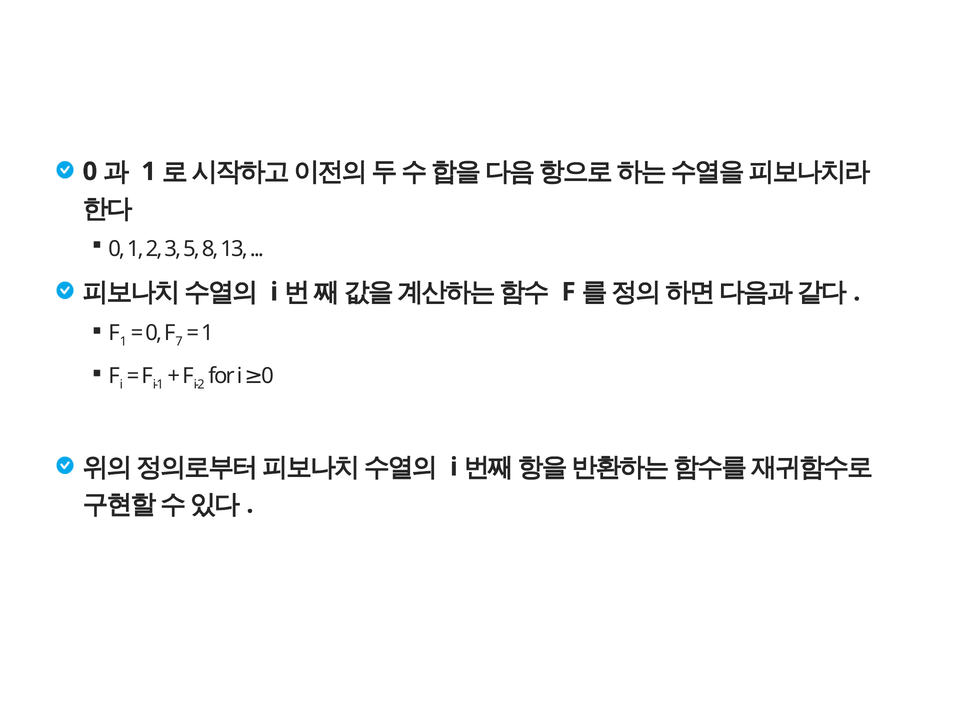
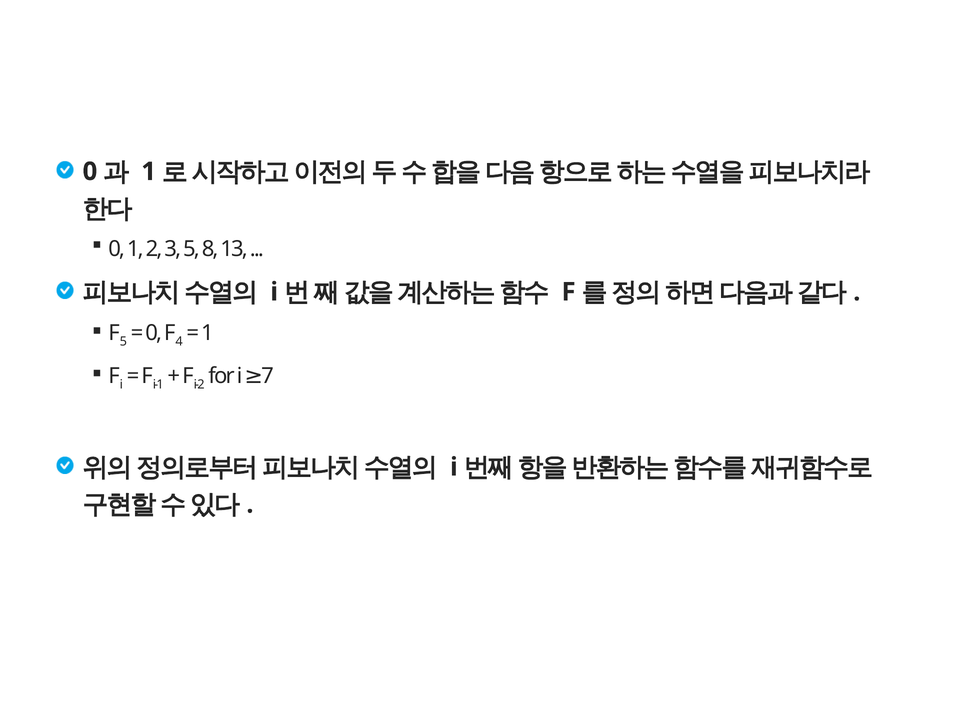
1 at (123, 342): 1 -> 5
7: 7 -> 4
i 0: 0 -> 7
